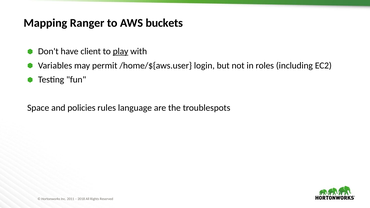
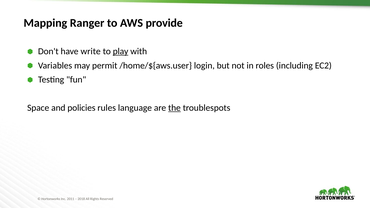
buckets: buckets -> provide
client: client -> write
the underline: none -> present
